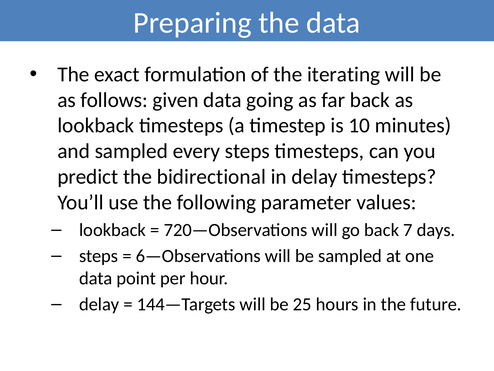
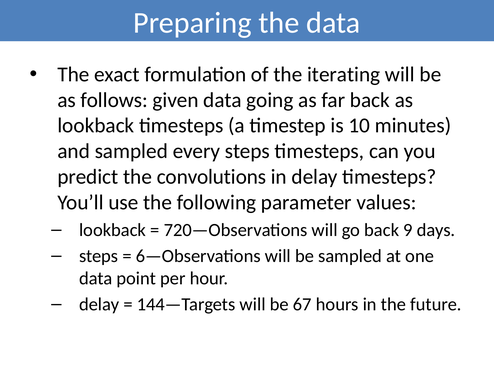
bidirectional: bidirectional -> convolutions
7: 7 -> 9
25: 25 -> 67
